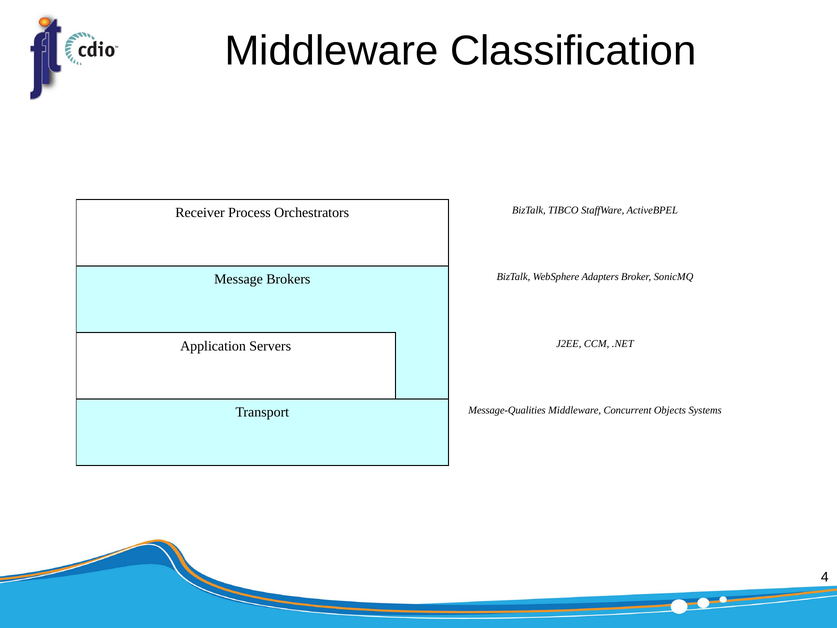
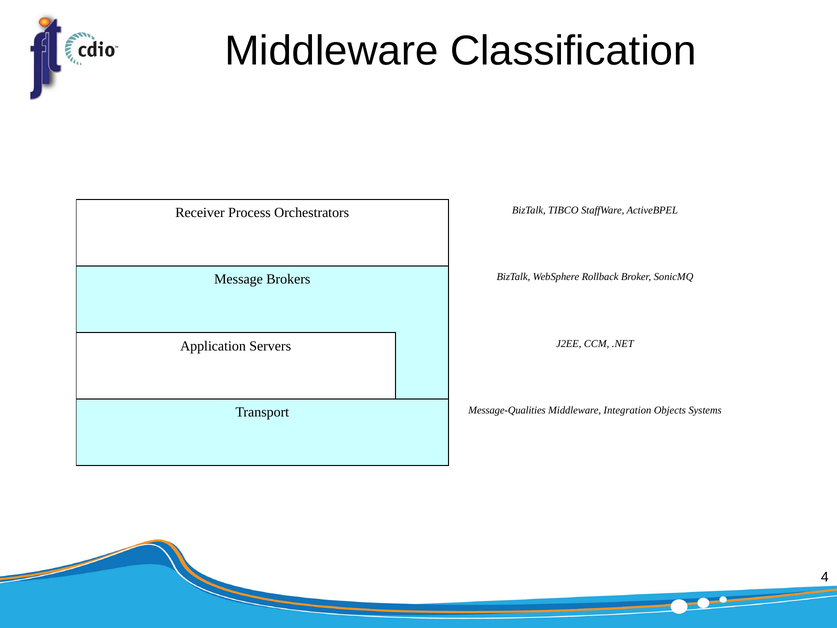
Adapters: Adapters -> Rollback
Concurrent: Concurrent -> Integration
